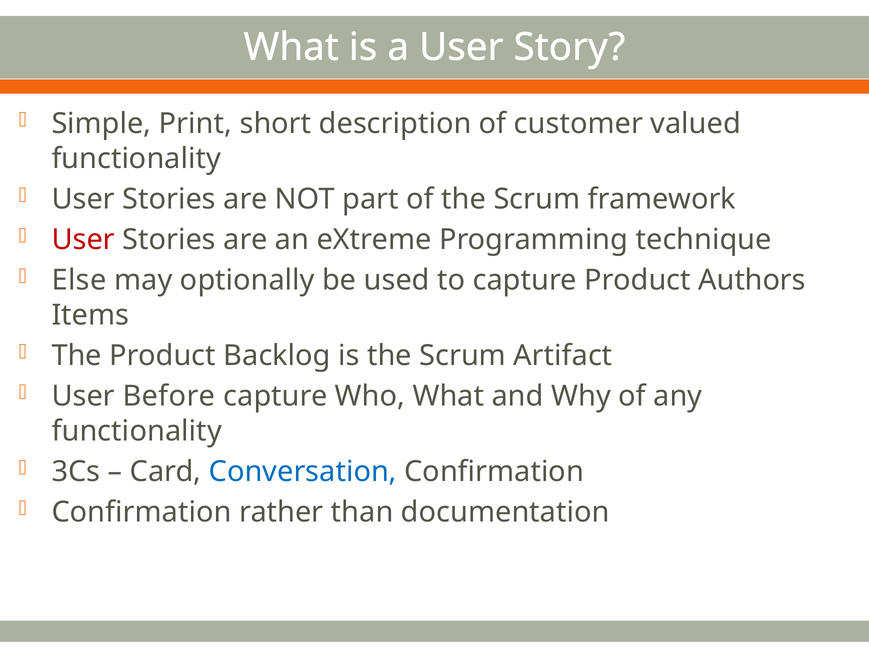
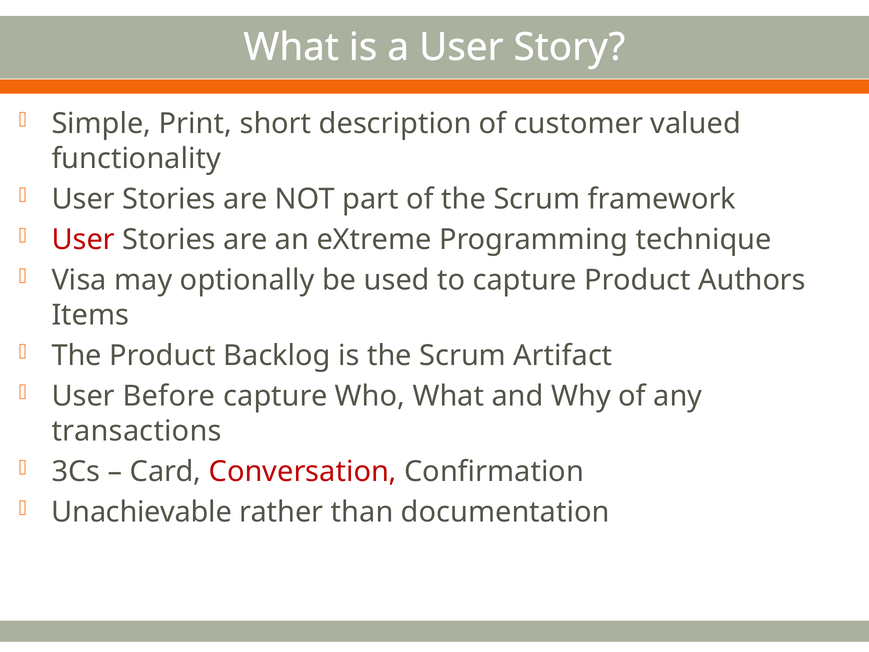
Else: Else -> Visa
functionality at (137, 431): functionality -> transactions
Conversation colour: blue -> red
Confirmation at (142, 512): Confirmation -> Unachievable
